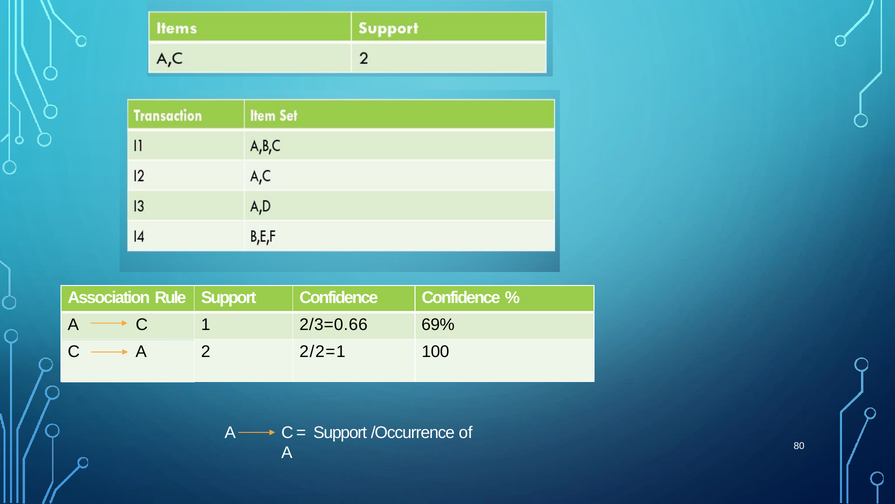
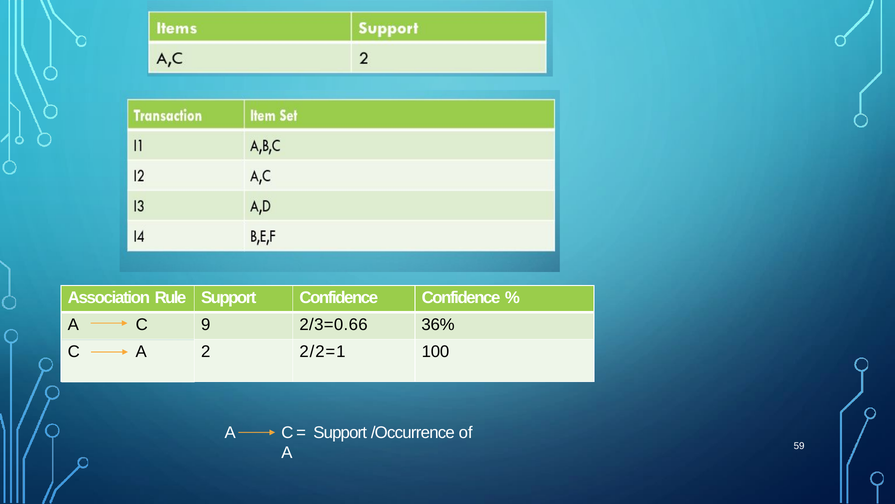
1: 1 -> 9
69%: 69% -> 36%
80: 80 -> 59
